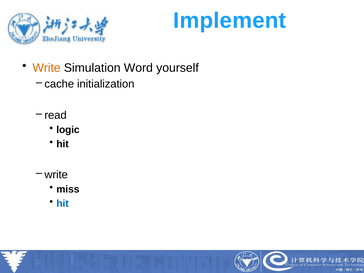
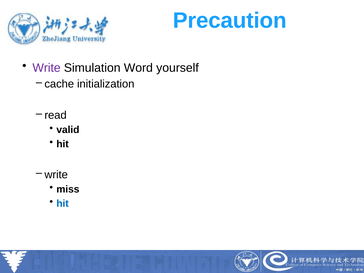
Implement: Implement -> Precaution
Write at (47, 68) colour: orange -> purple
logic: logic -> valid
